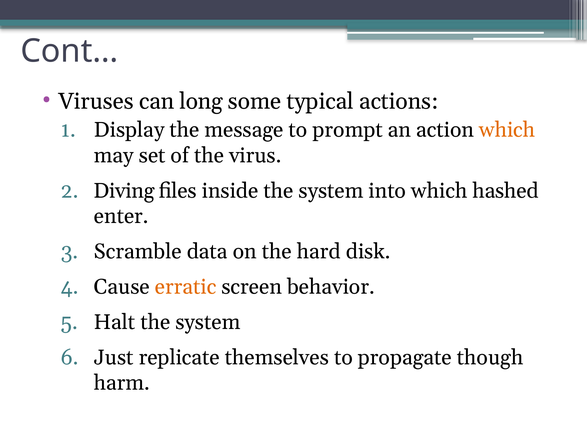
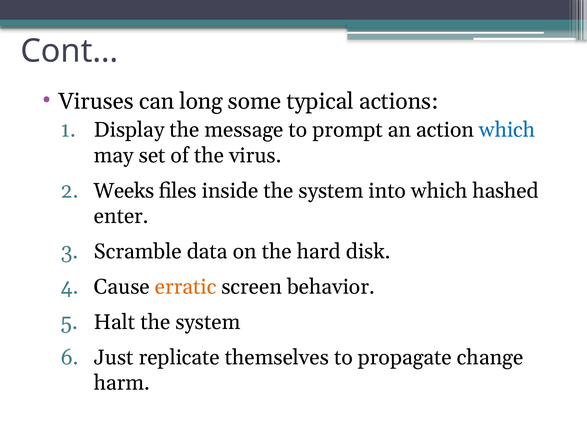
which at (507, 130) colour: orange -> blue
Diving: Diving -> Weeks
though: though -> change
